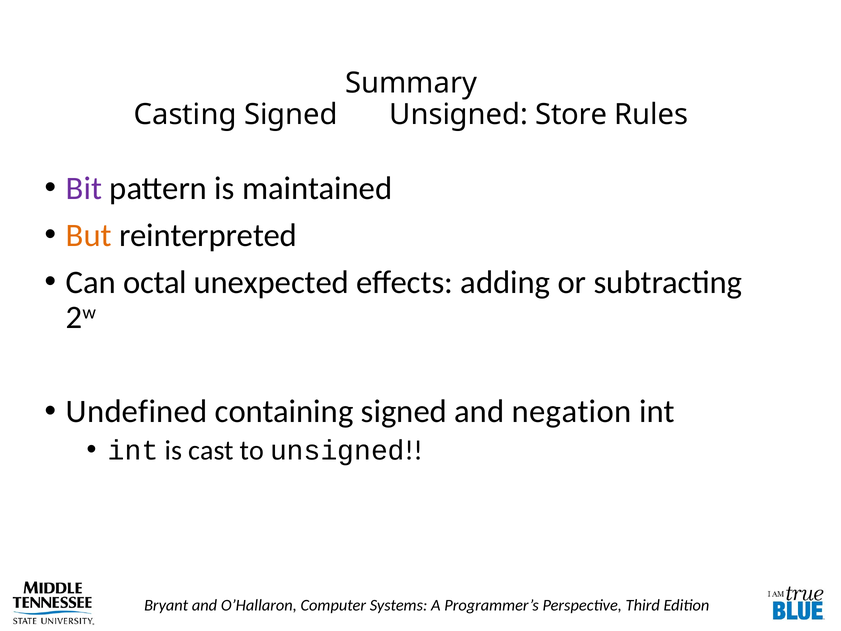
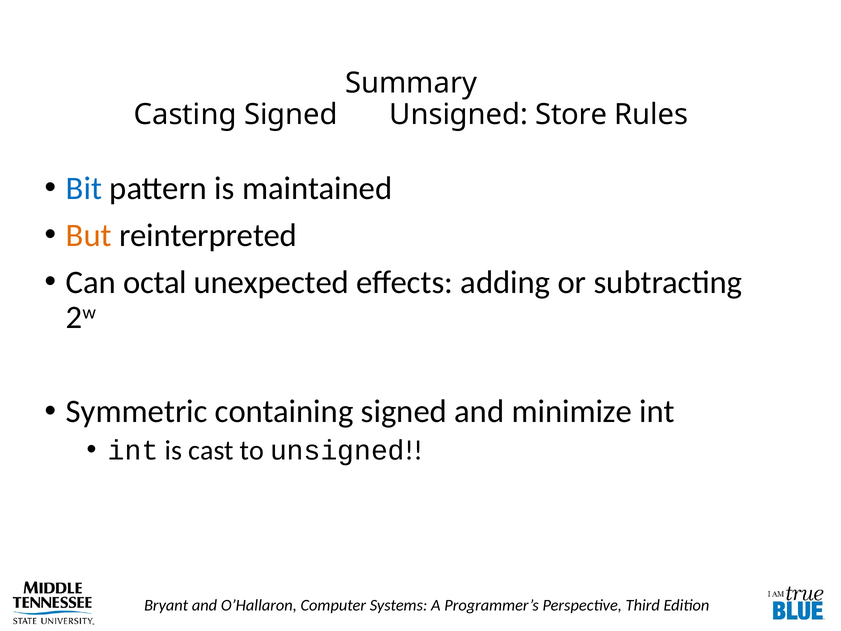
Bit colour: purple -> blue
Undefined: Undefined -> Symmetric
negation: negation -> minimize
